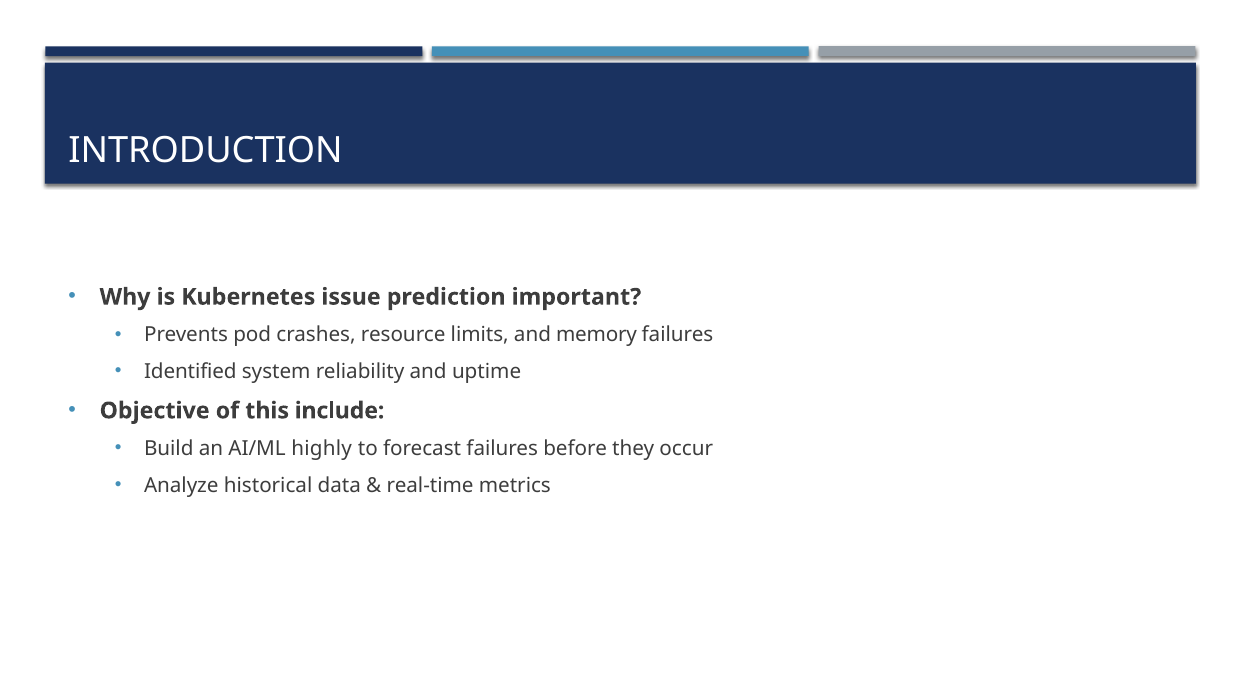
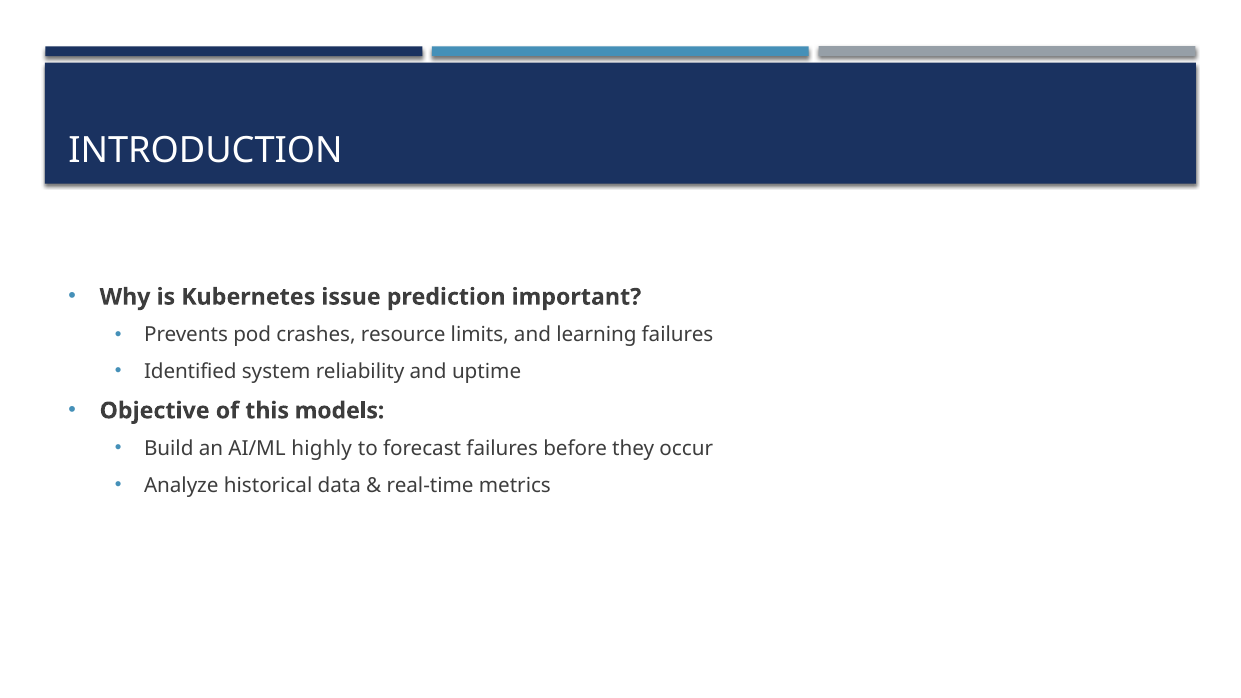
memory: memory -> learning
include: include -> models
